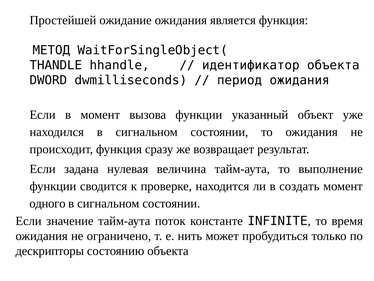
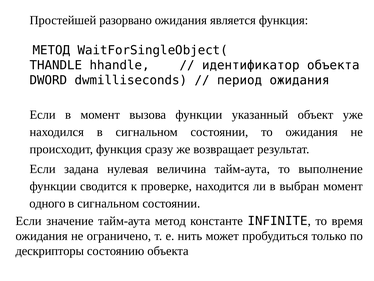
ожидание: ожидание -> разорвано
создать: создать -> выбран
тайм-аута поток: поток -> метод
